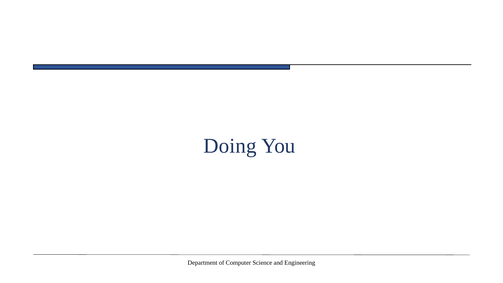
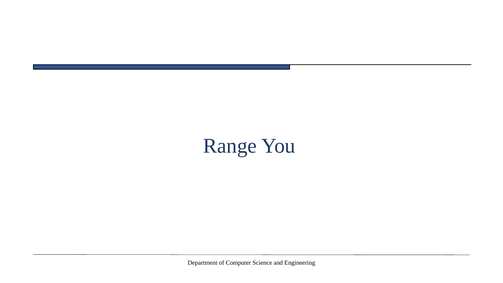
Doing: Doing -> Range
